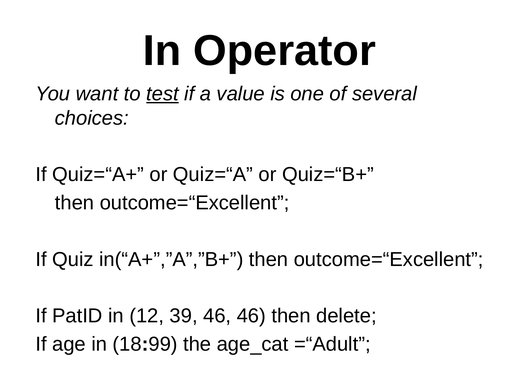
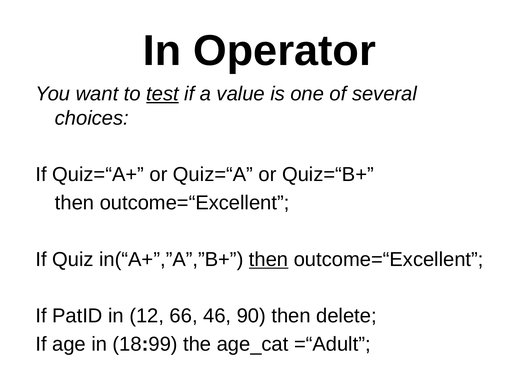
then at (269, 260) underline: none -> present
39: 39 -> 66
46 46: 46 -> 90
